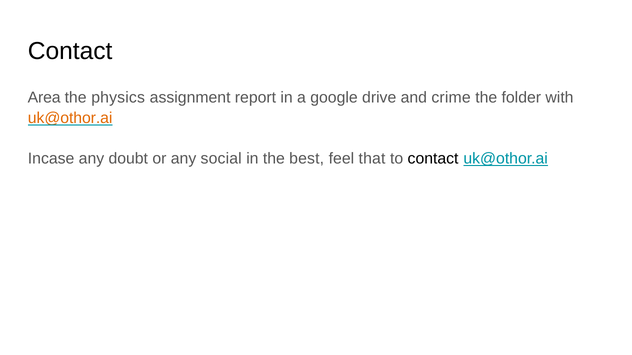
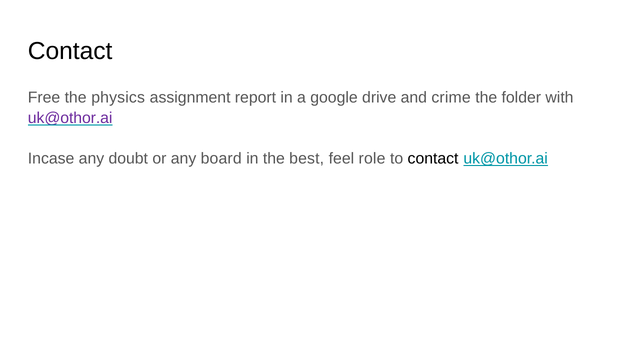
Area: Area -> Free
uk@othor.ai at (70, 118) colour: orange -> purple
social: social -> board
that: that -> role
